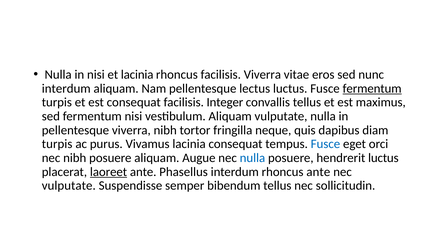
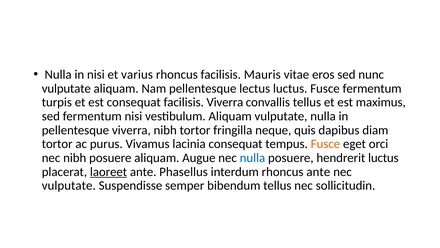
et lacinia: lacinia -> varius
facilisis Viverra: Viverra -> Mauris
interdum at (66, 88): interdum -> vulputate
fermentum at (372, 88) underline: present -> none
facilisis Integer: Integer -> Viverra
turpis at (57, 144): turpis -> tortor
Fusce at (325, 144) colour: blue -> orange
